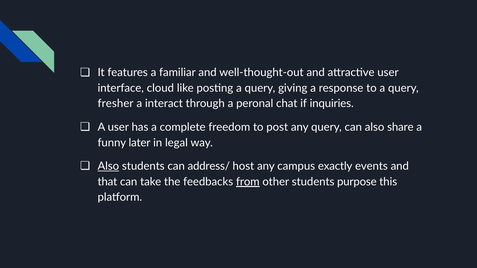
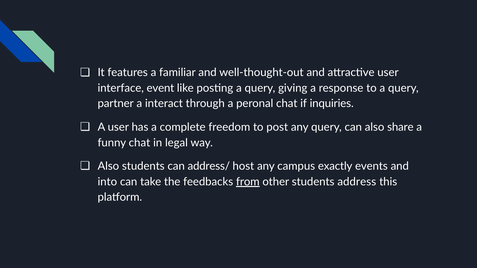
cloud: cloud -> event
fresher: fresher -> partner
funny later: later -> chat
Also at (108, 166) underline: present -> none
that: that -> into
purpose: purpose -> address
